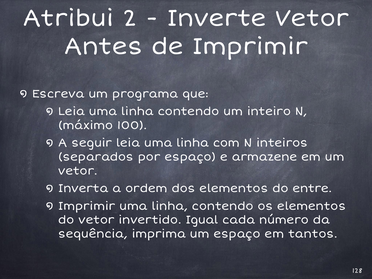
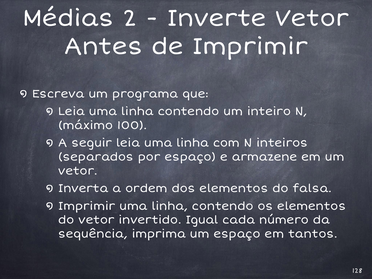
Atribui: Atribui -> Médias
entre: entre -> falsa
